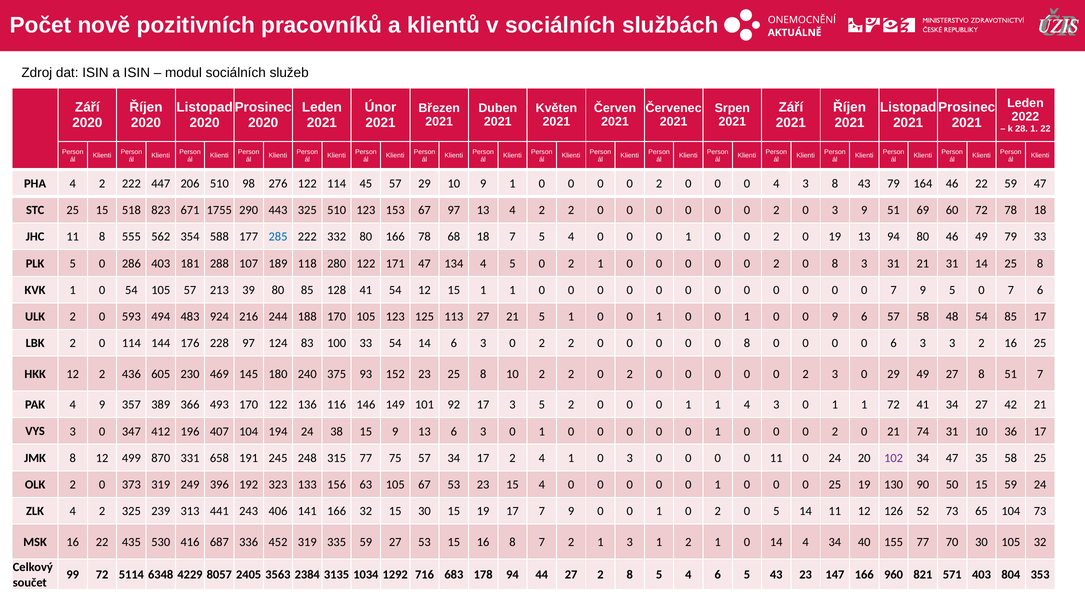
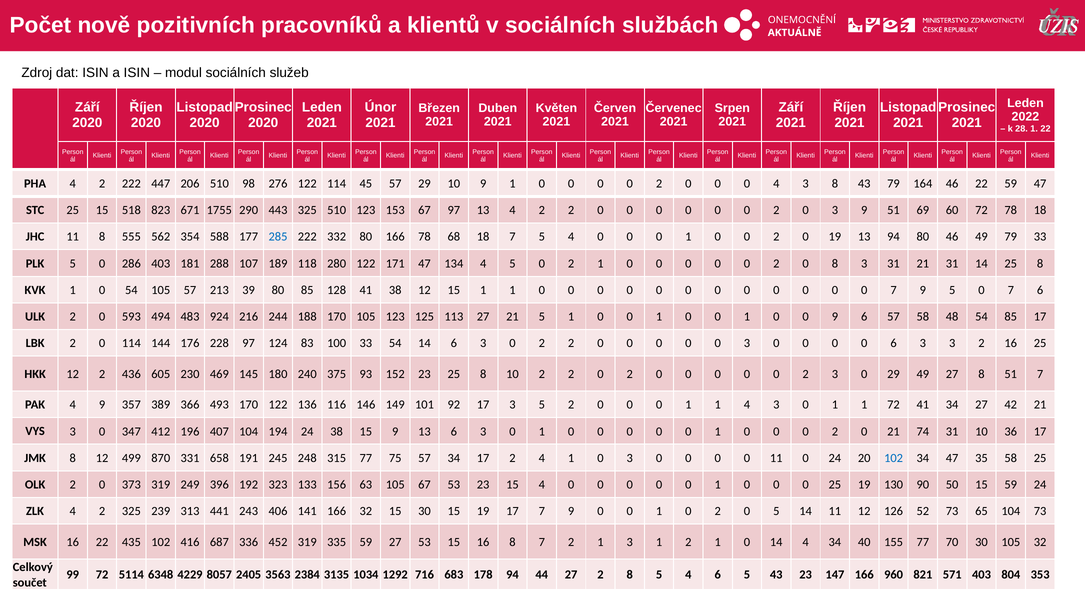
41 54: 54 -> 38
0 0 8: 8 -> 3
102 at (894, 458) colour: purple -> blue
435 530: 530 -> 102
